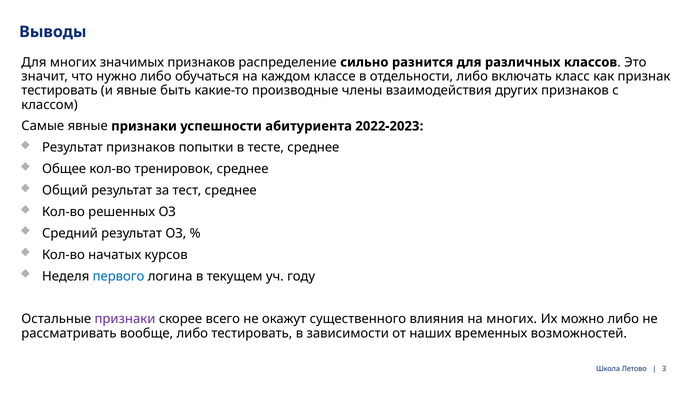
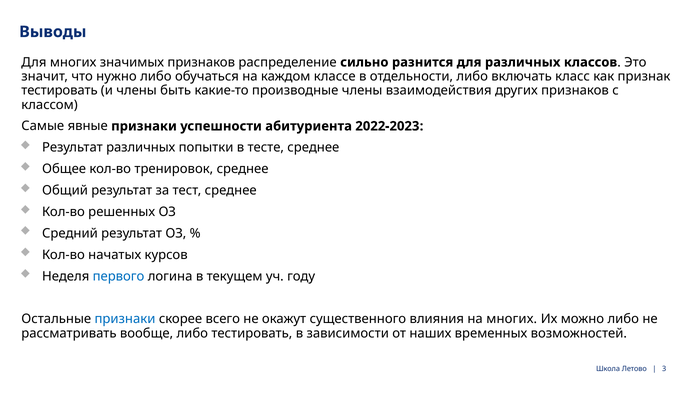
и явные: явные -> члены
Результат признаков: признаков -> различных
признаки at (125, 319) colour: purple -> blue
